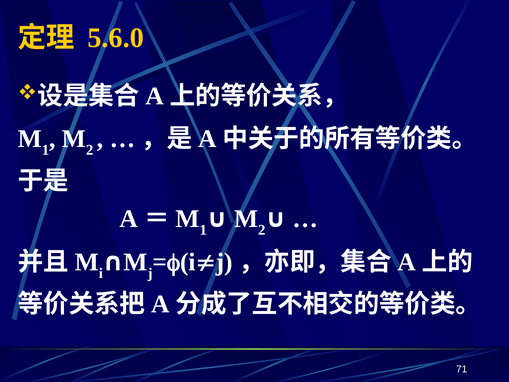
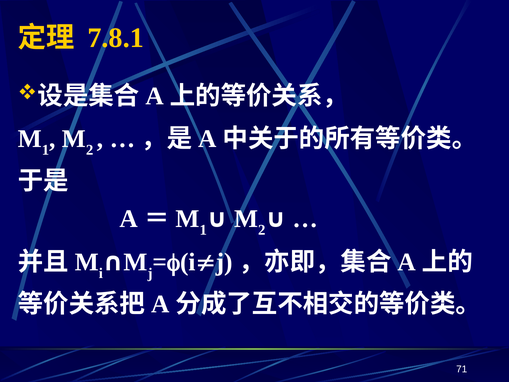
5.6.0: 5.6.0 -> 7.8.1
